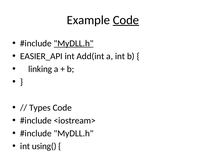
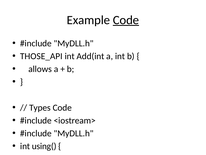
MyDLL.h at (74, 43) underline: present -> none
EASIER_API: EASIER_API -> THOSE_API
linking: linking -> allows
